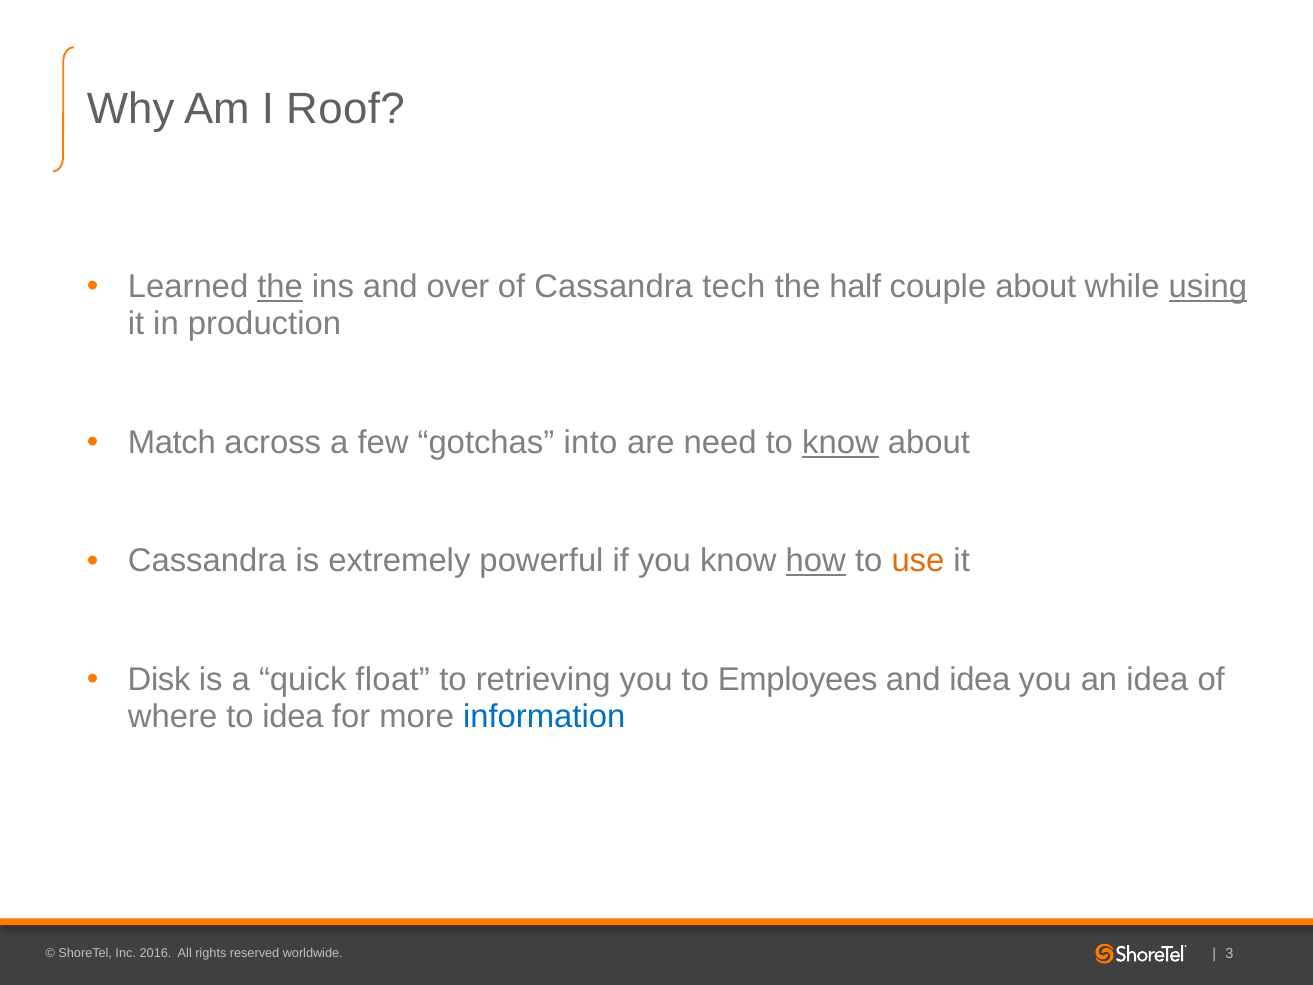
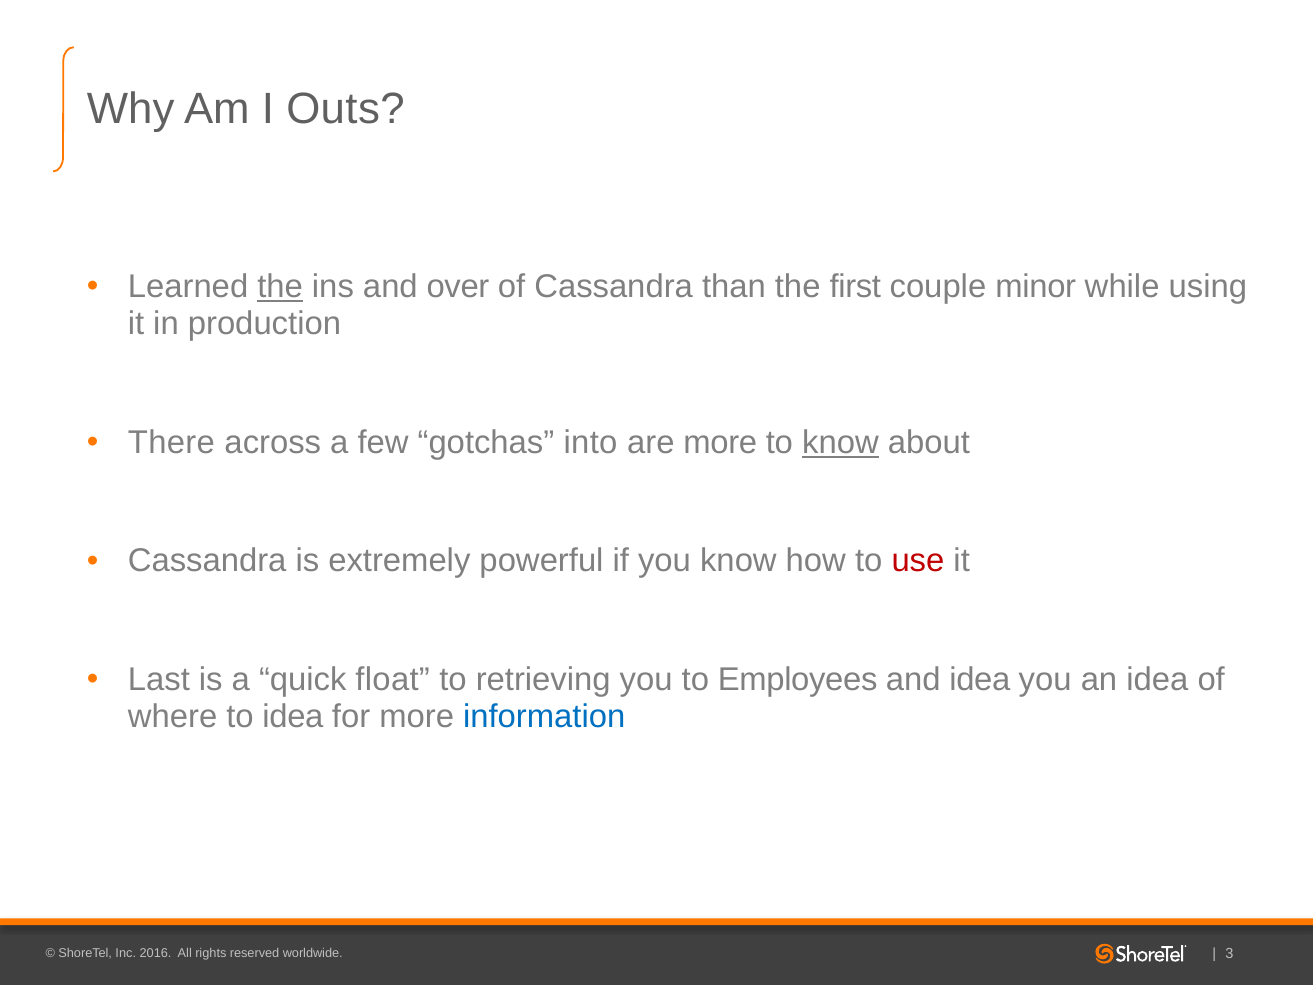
Roof: Roof -> Outs
tech: tech -> than
half: half -> first
couple about: about -> minor
using underline: present -> none
Match: Match -> There
are need: need -> more
how underline: present -> none
use colour: orange -> red
Disk: Disk -> Last
